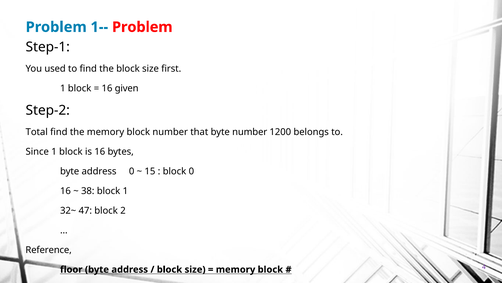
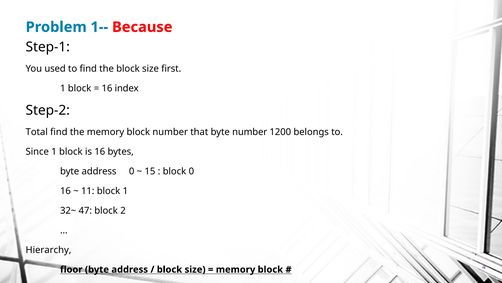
1-- Problem: Problem -> Because
given: given -> index
38: 38 -> 11
Reference: Reference -> Hierarchy
